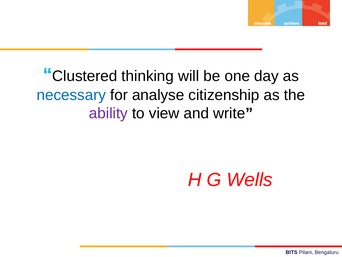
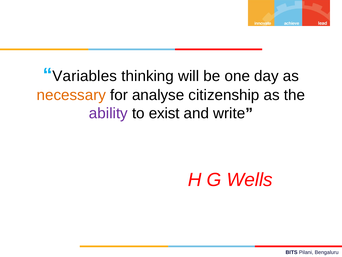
Clustered: Clustered -> Variables
necessary colour: blue -> orange
view: view -> exist
